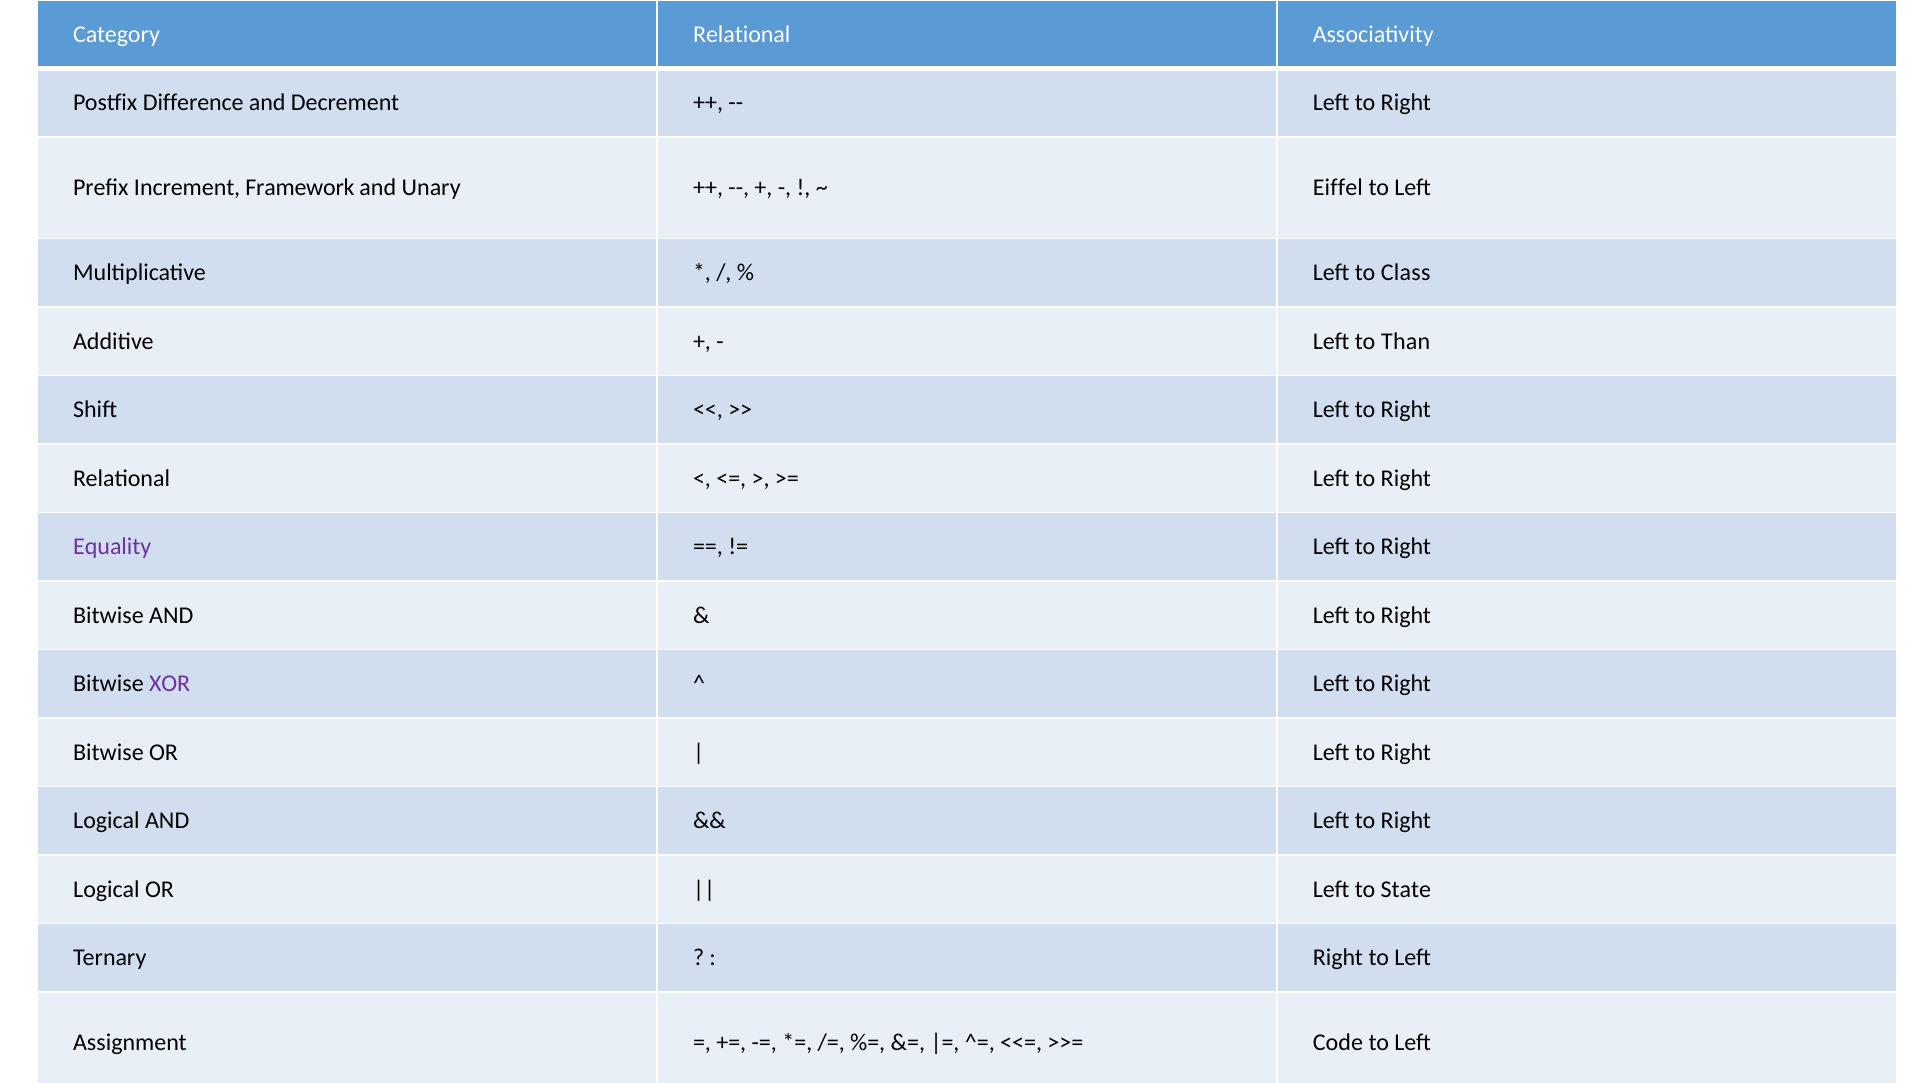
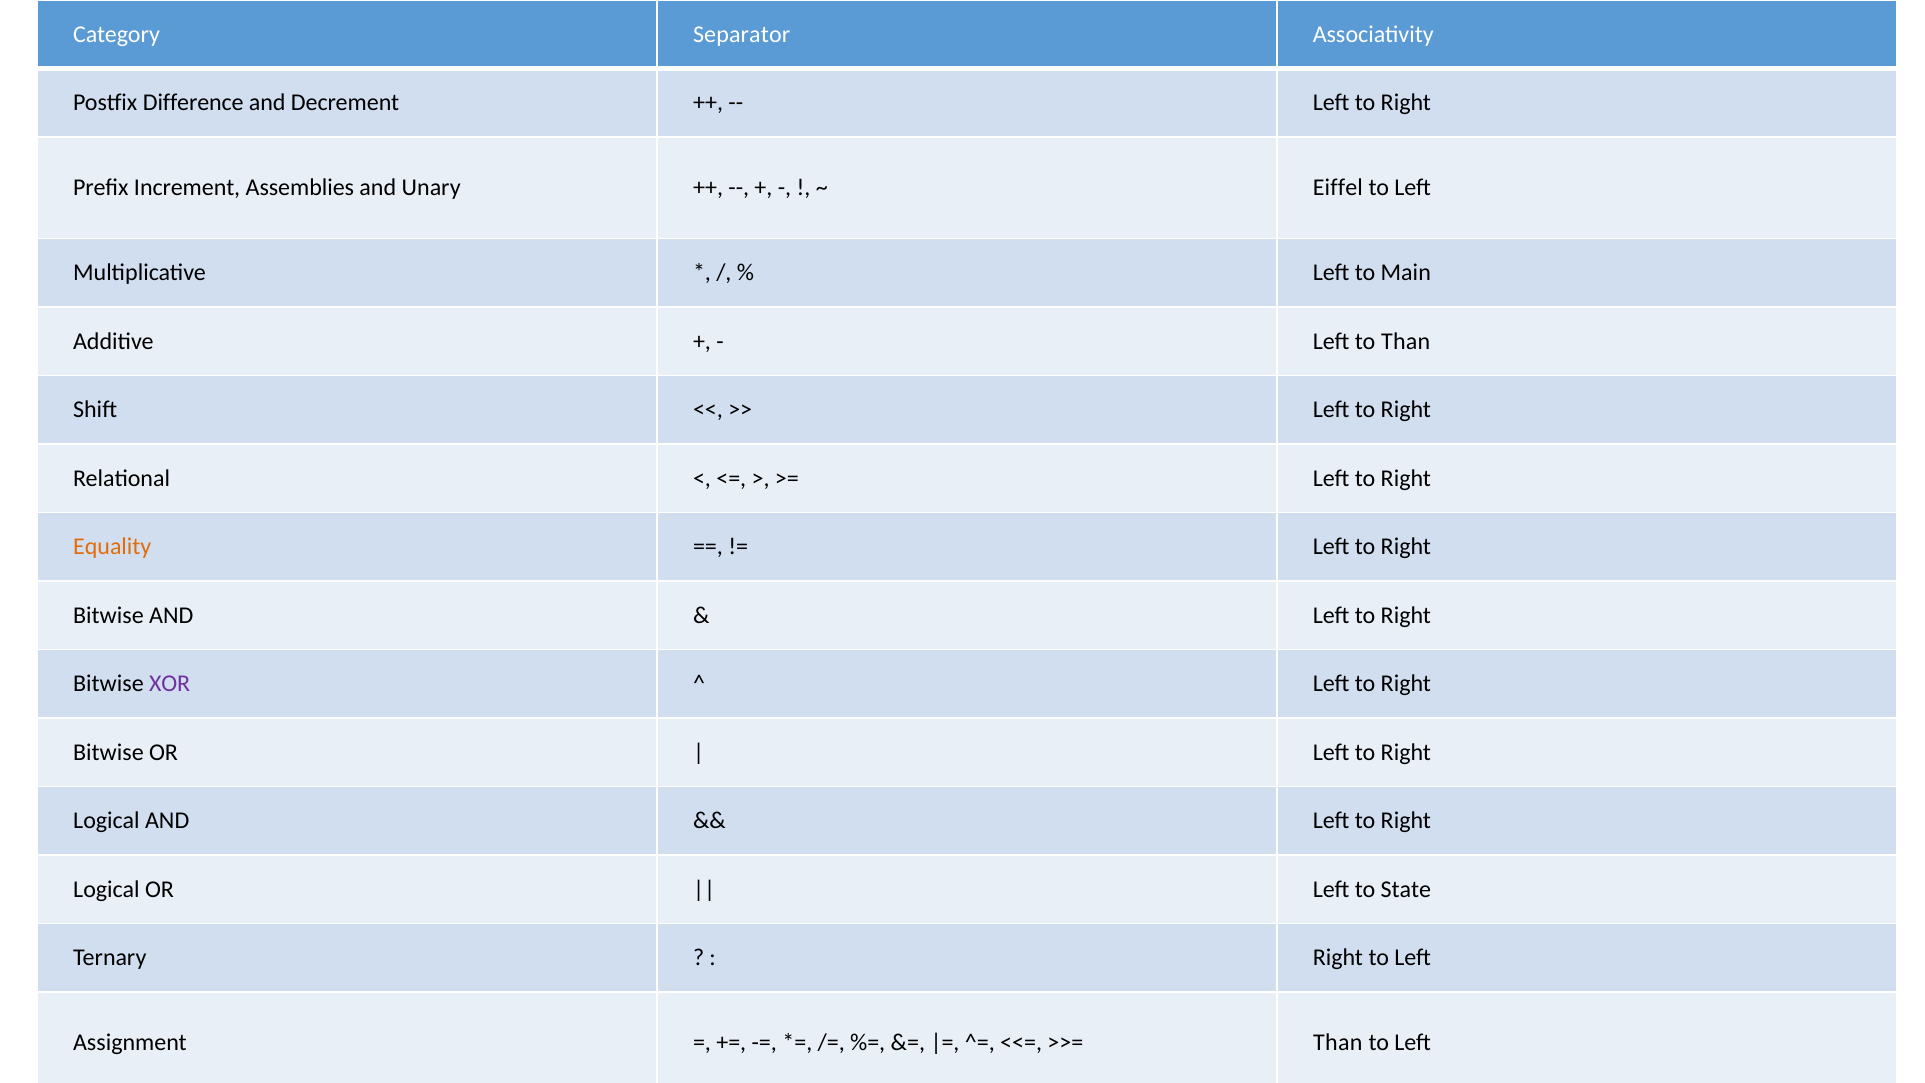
Category Relational: Relational -> Separator
Framework: Framework -> Assemblies
Class: Class -> Main
Equality colour: purple -> orange
Code at (1338, 1043): Code -> Than
